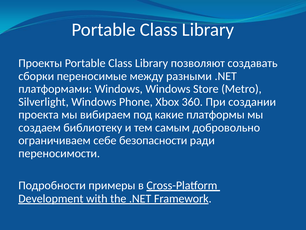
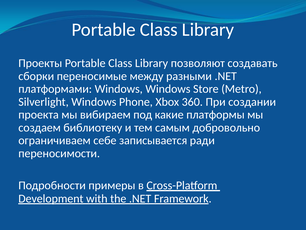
безопасности: безопасности -> записывается
